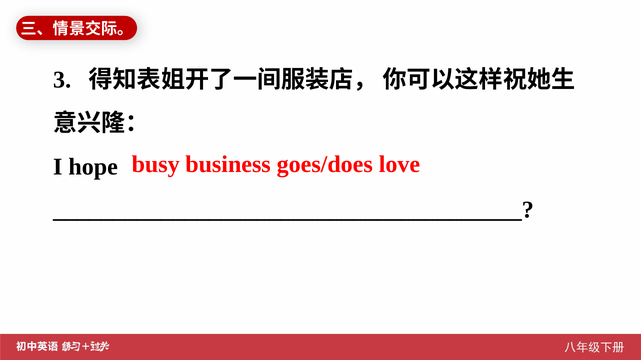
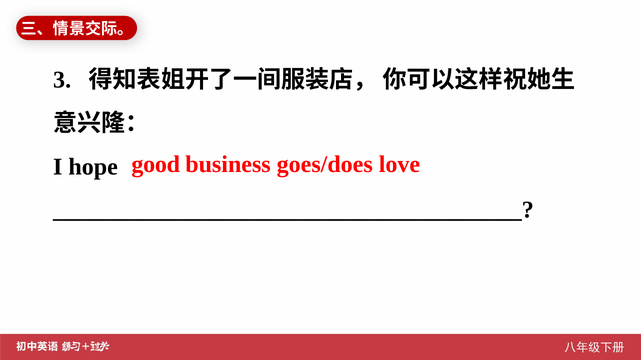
busy: busy -> good
